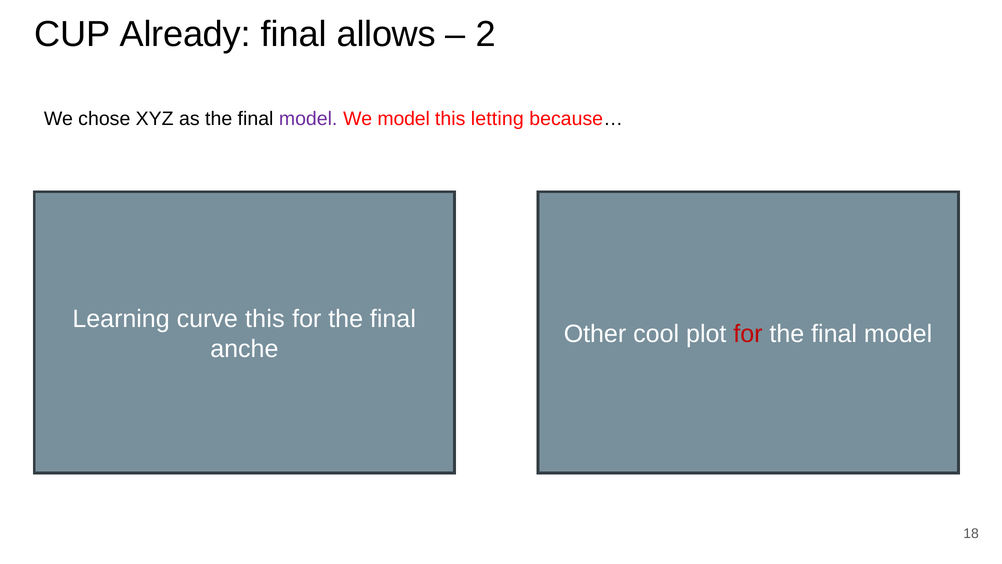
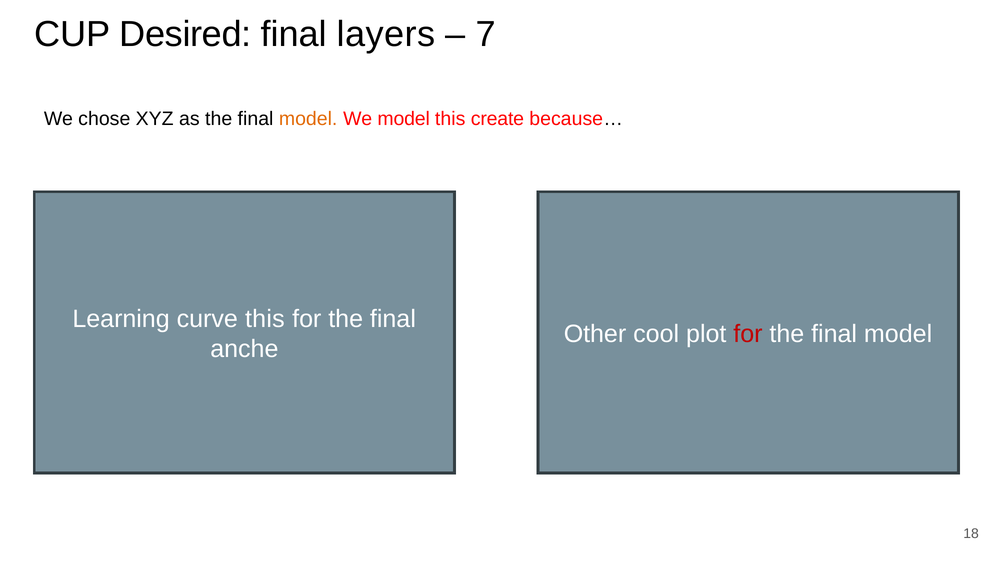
Already: Already -> Desired
allows: allows -> layers
2: 2 -> 7
model at (308, 119) colour: purple -> orange
letting: letting -> create
